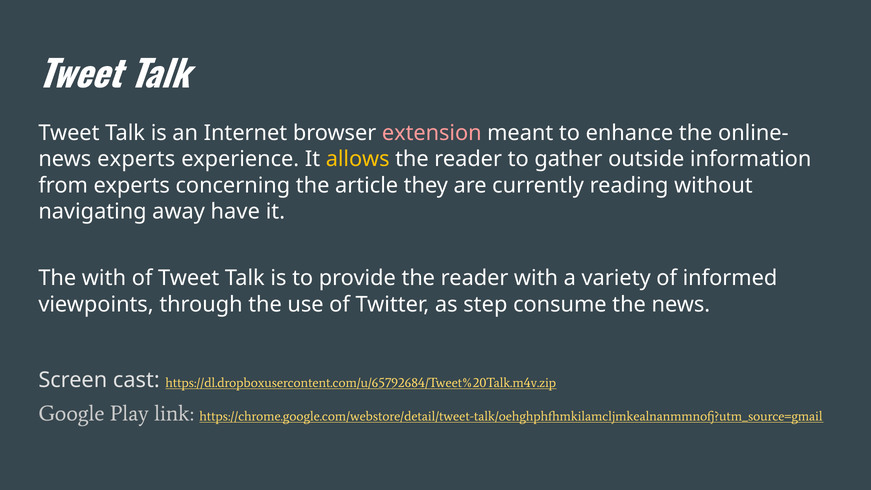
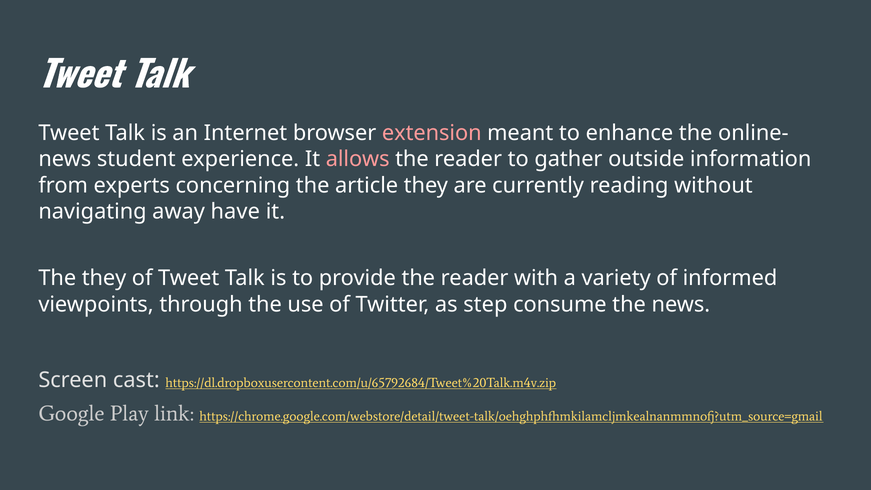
news experts: experts -> student
allows colour: yellow -> pink
The with: with -> they
